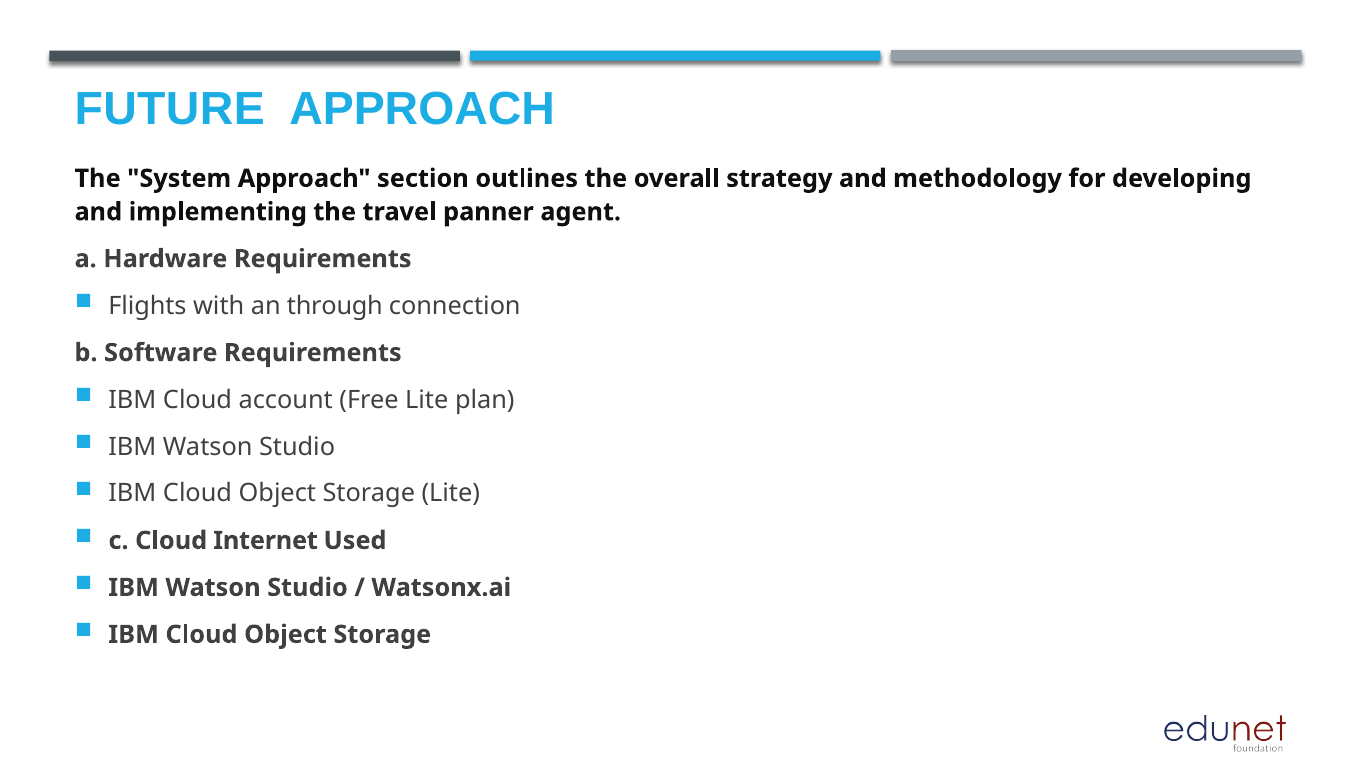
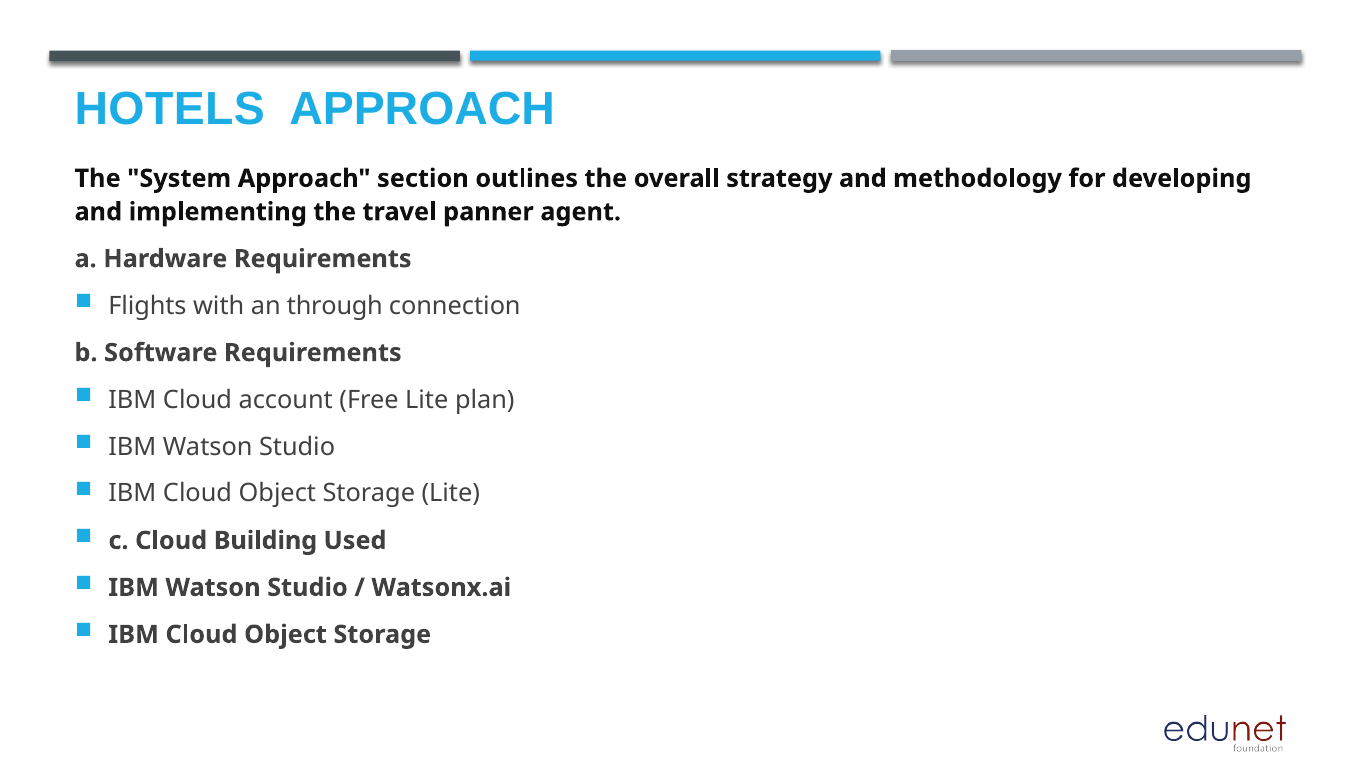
FUTURE: FUTURE -> HOTELS
Internet: Internet -> Building
